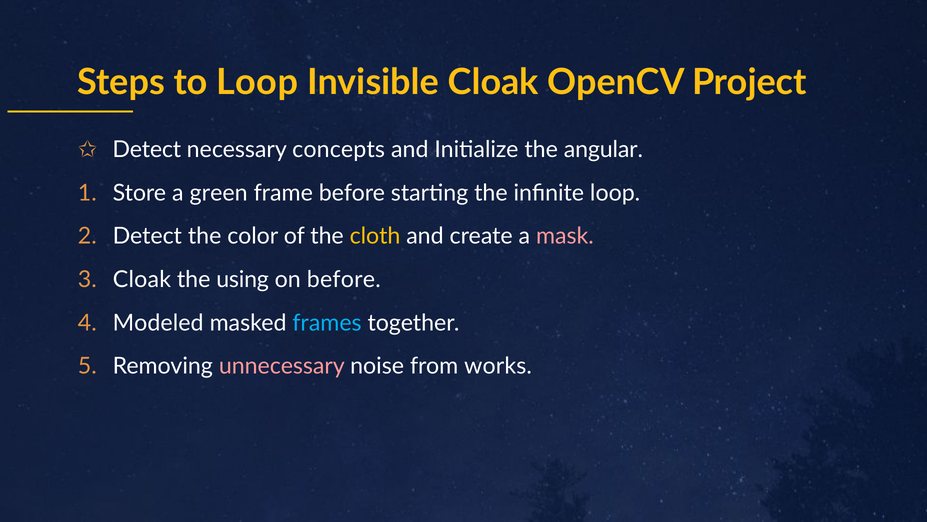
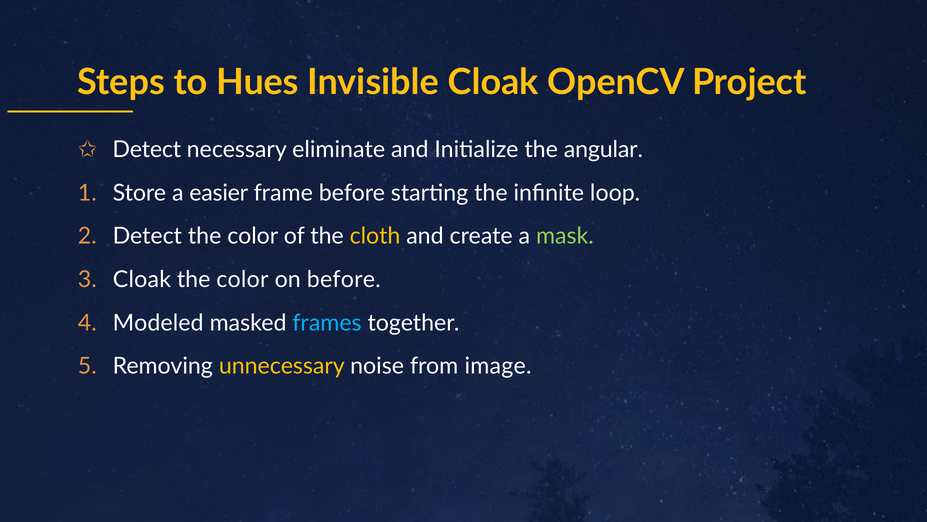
to Loop: Loop -> Hues
concepts: concepts -> eliminate
green: green -> easier
mask colour: pink -> light green
using at (243, 279): using -> color
unnecessary colour: pink -> yellow
works: works -> image
